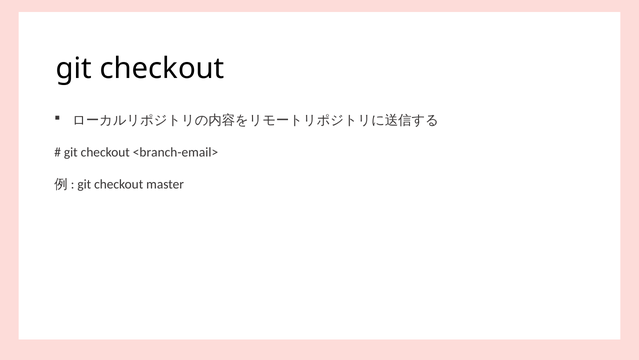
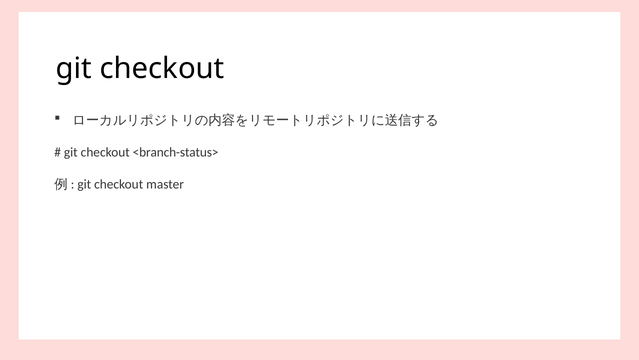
<branch-email>: <branch-email> -> <branch-status>
